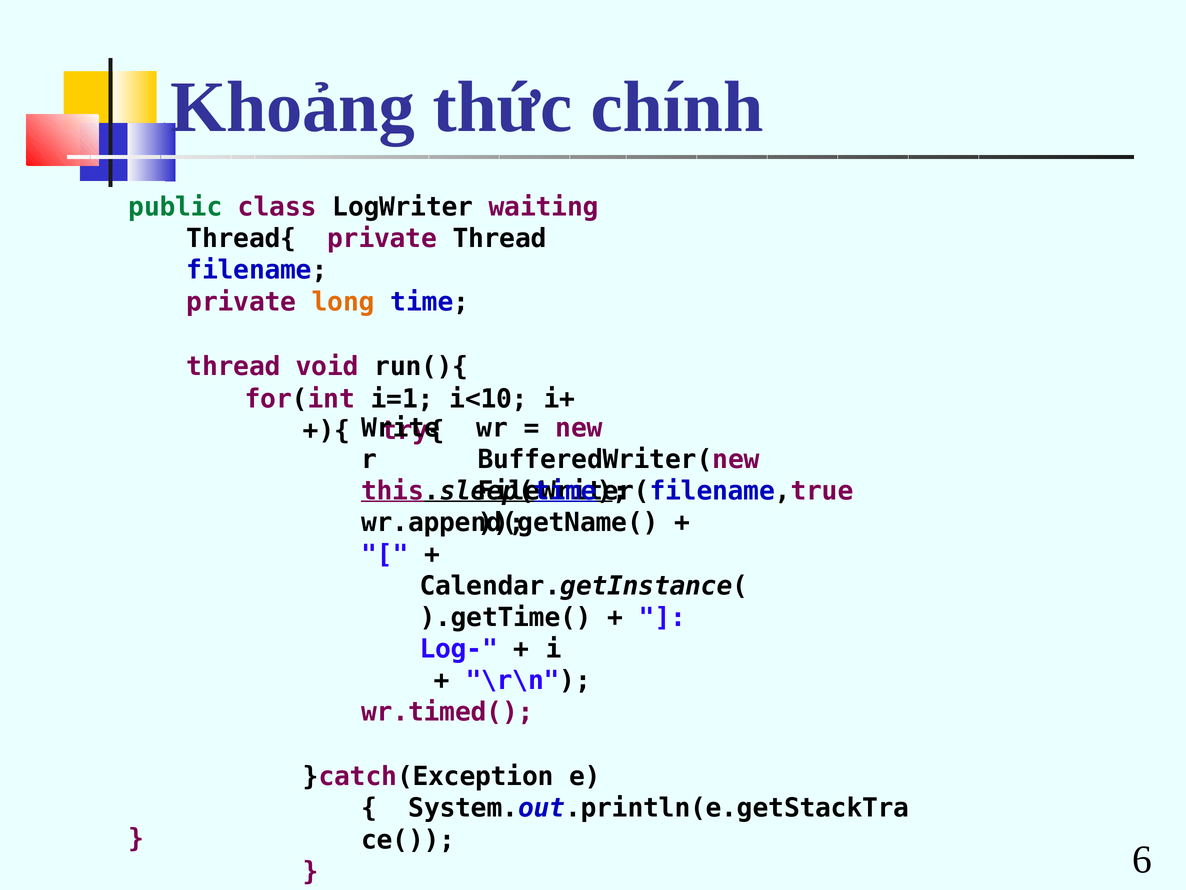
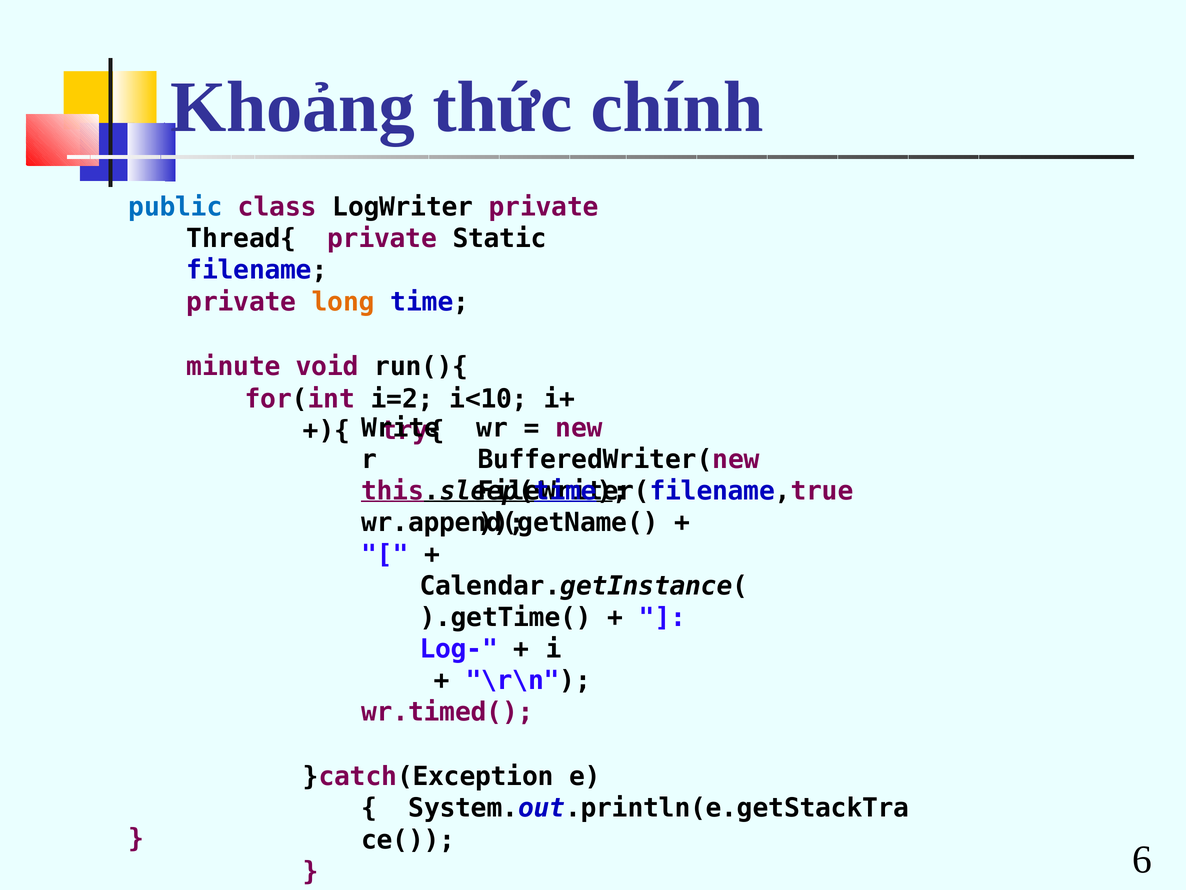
public colour: green -> blue
LogWriter waiting: waiting -> private
private Thread: Thread -> Static
thread at (234, 366): thread -> minute
i=1: i=1 -> i=2
